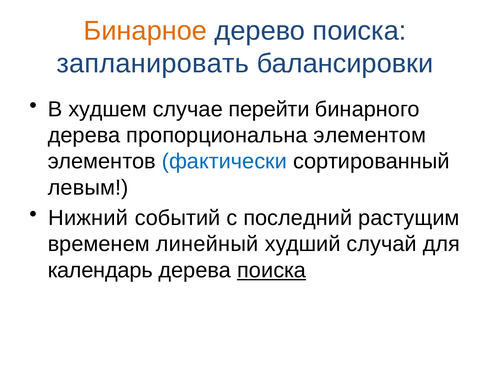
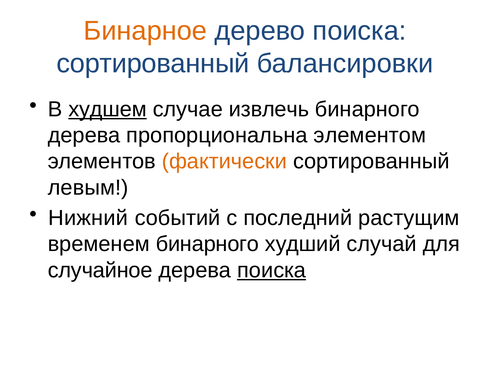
запланировать at (153, 64): запланировать -> сортированный
худшем underline: none -> present
перейти: перейти -> извлечь
фактически colour: blue -> orange
временем линейный: линейный -> бинарного
календарь: календарь -> случайное
